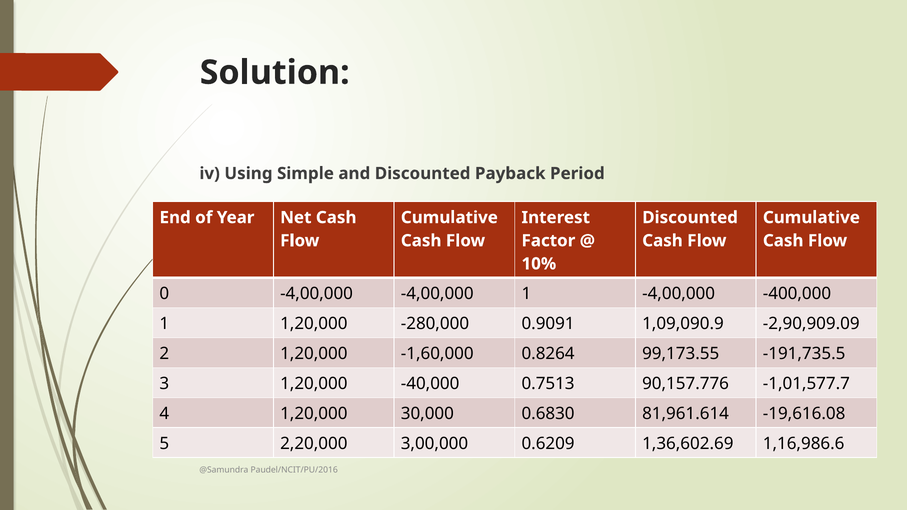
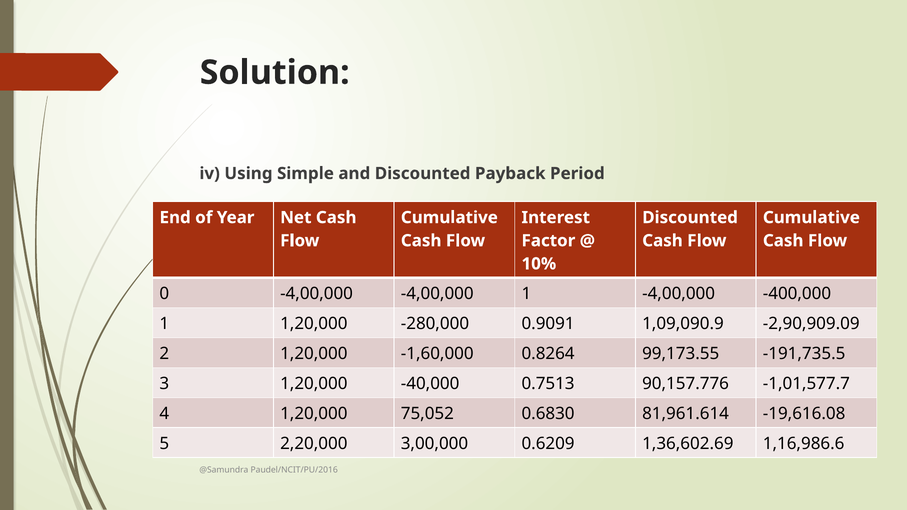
30,000: 30,000 -> 75,052
